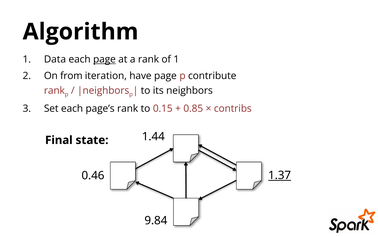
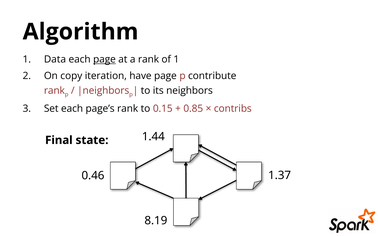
from: from -> copy
1.37 underline: present -> none
9.84: 9.84 -> 8.19
